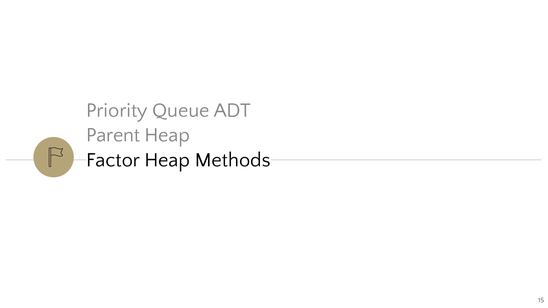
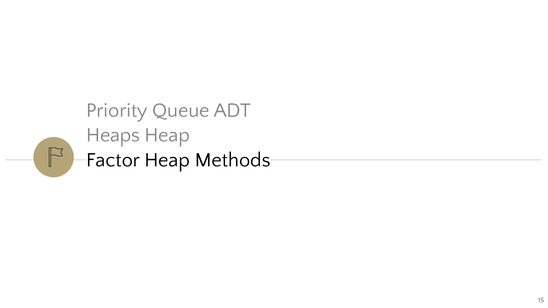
Parent: Parent -> Heaps
